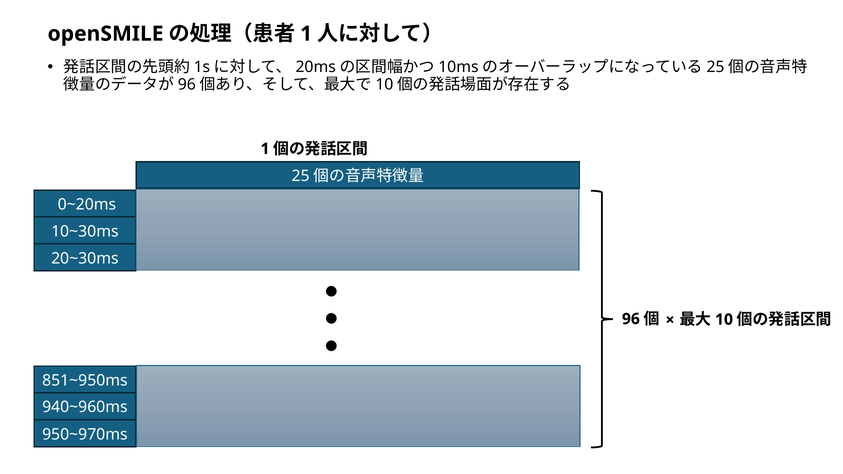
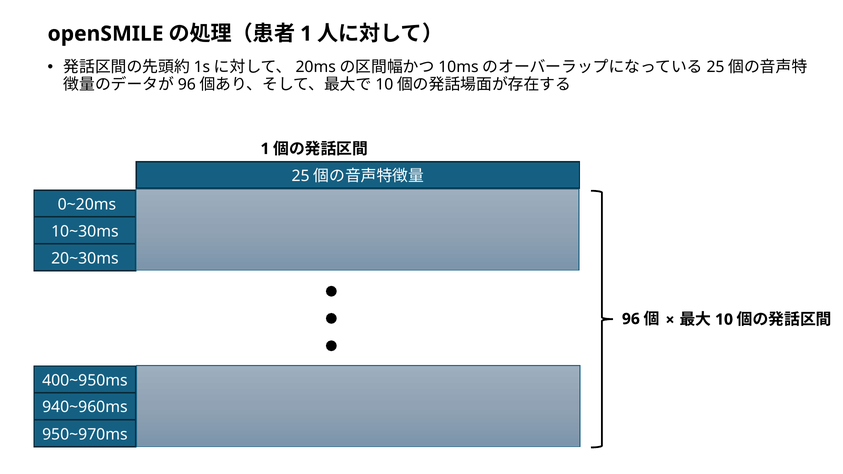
851~950ms: 851~950ms -> 400~950ms
